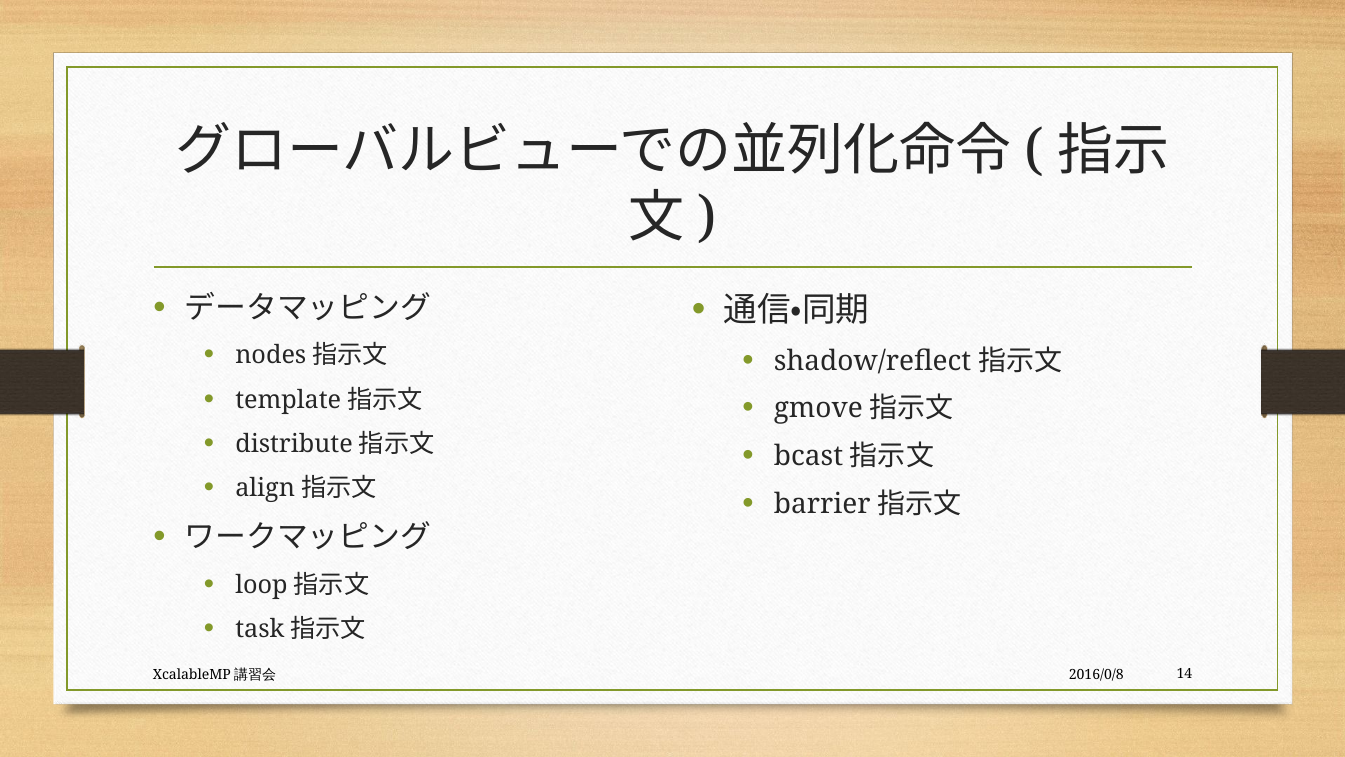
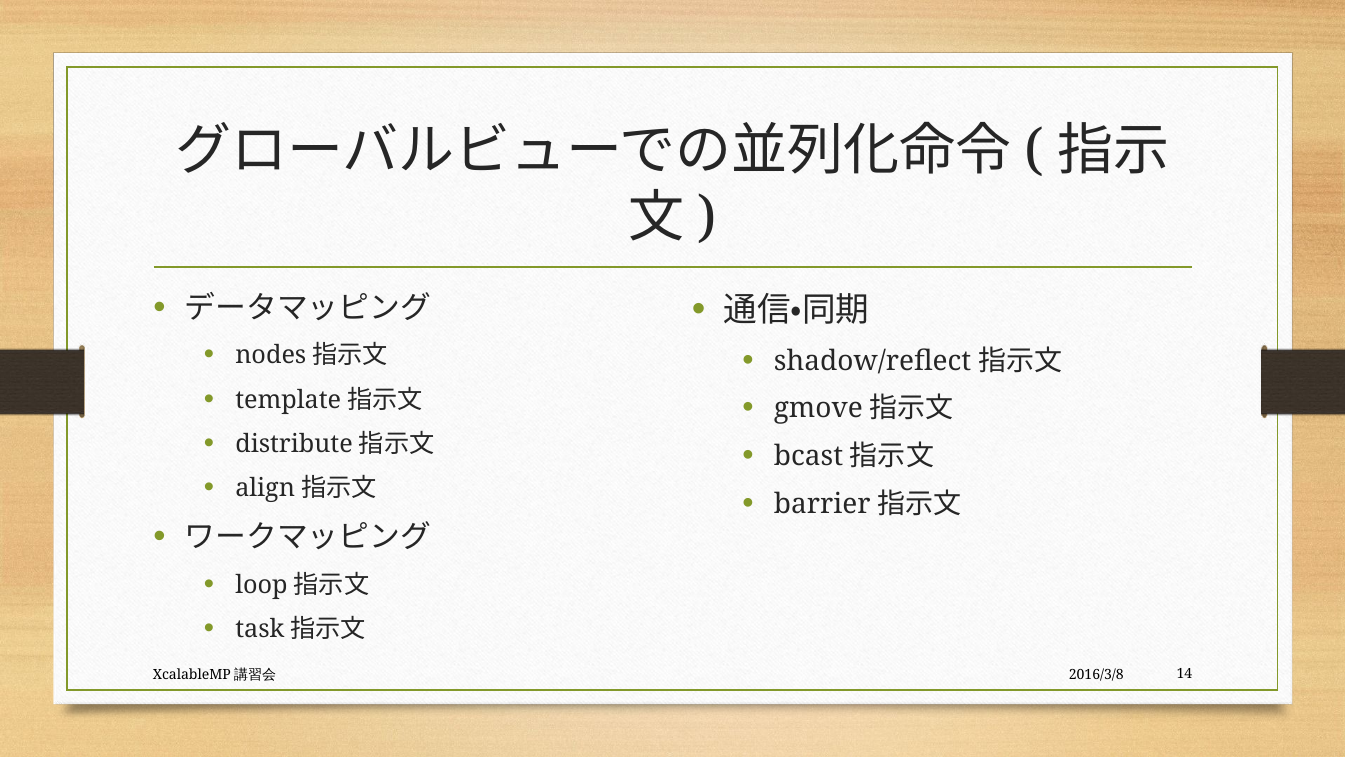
2016/0/8: 2016/0/8 -> 2016/3/8
